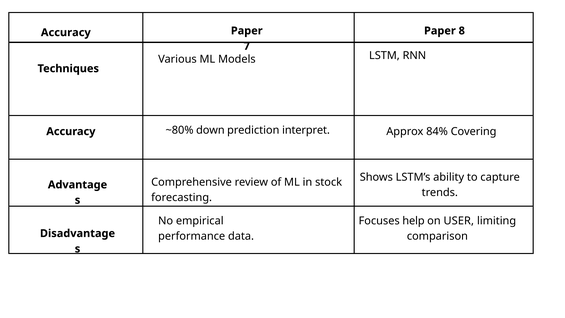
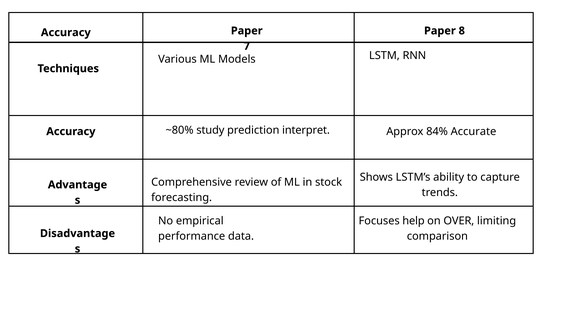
down: down -> study
Covering: Covering -> Accurate
USER: USER -> OVER
